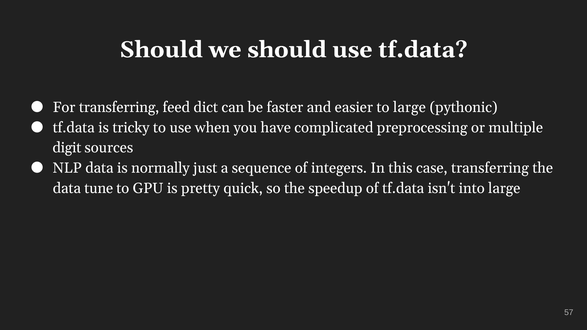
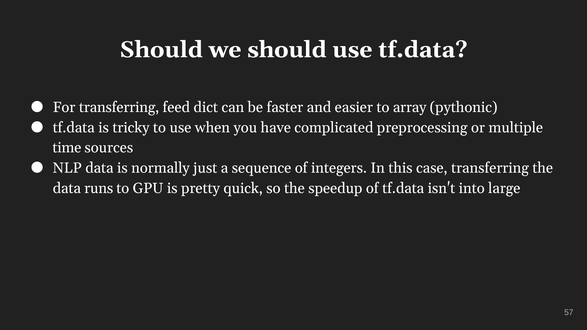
to large: large -> array
digit: digit -> time
tune: tune -> runs
